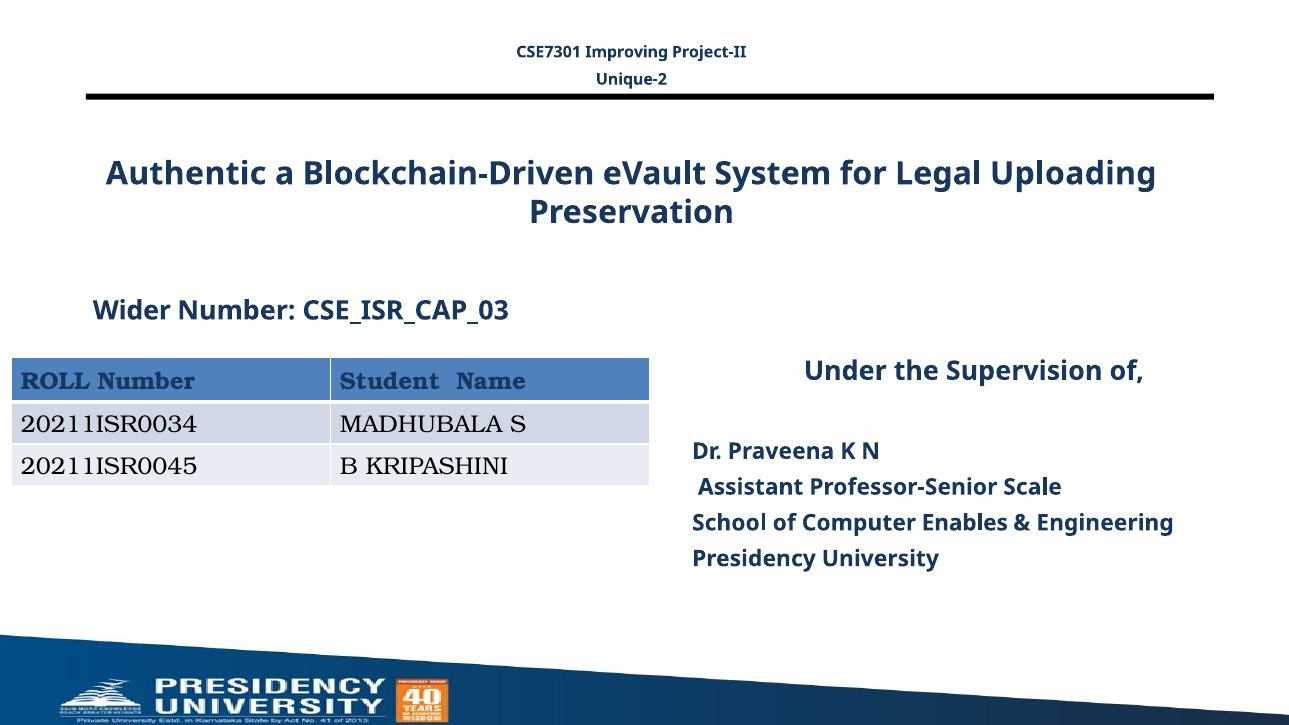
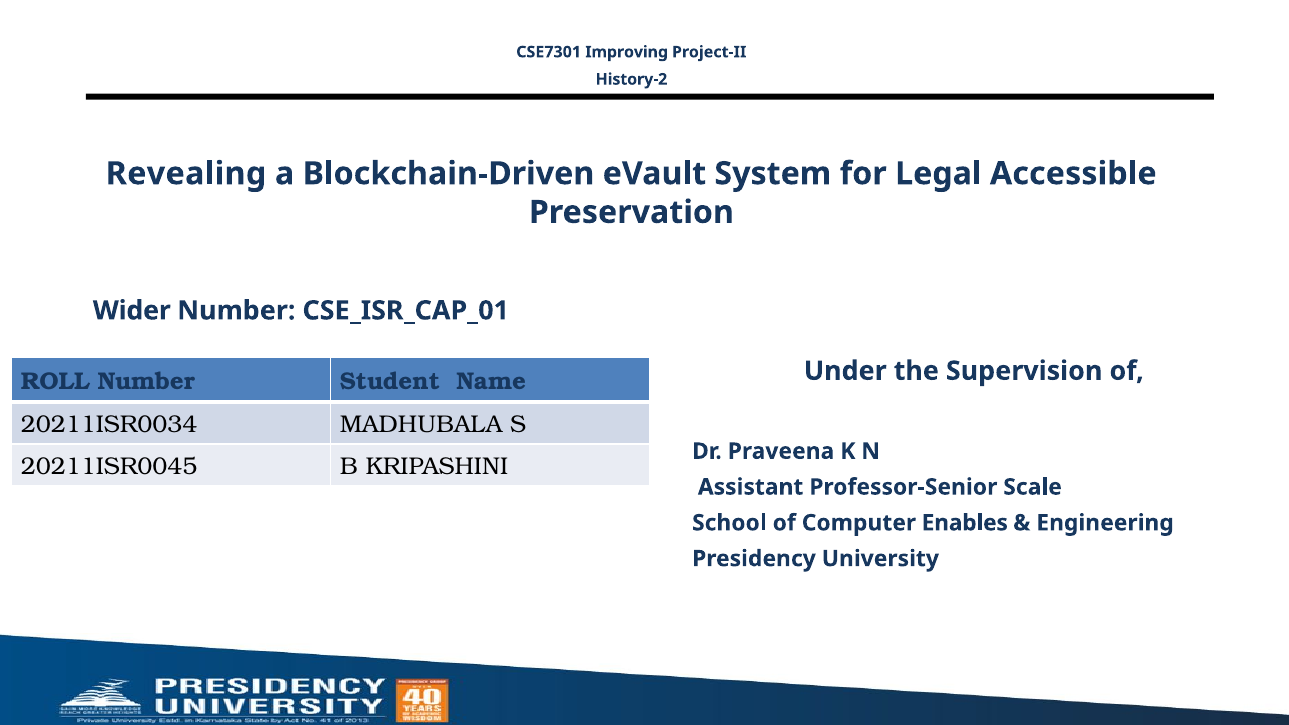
Unique-2: Unique-2 -> History-2
Authentic: Authentic -> Revealing
Uploading: Uploading -> Accessible
CSE_ISR_CAP_03: CSE_ISR_CAP_03 -> CSE_ISR_CAP_01
